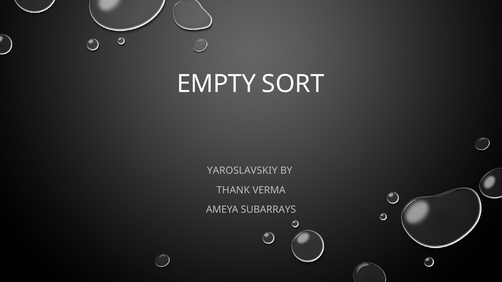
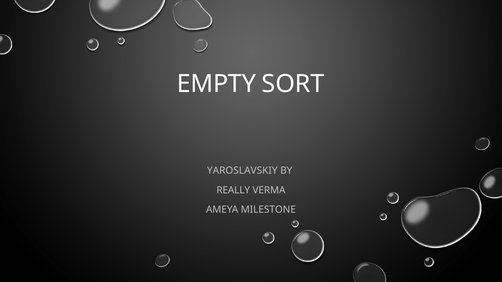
THANK: THANK -> REALLY
SUBARRAYS: SUBARRAYS -> MILESTONE
